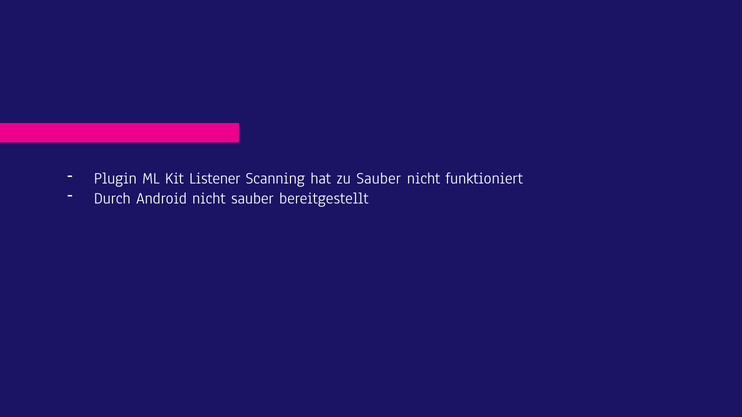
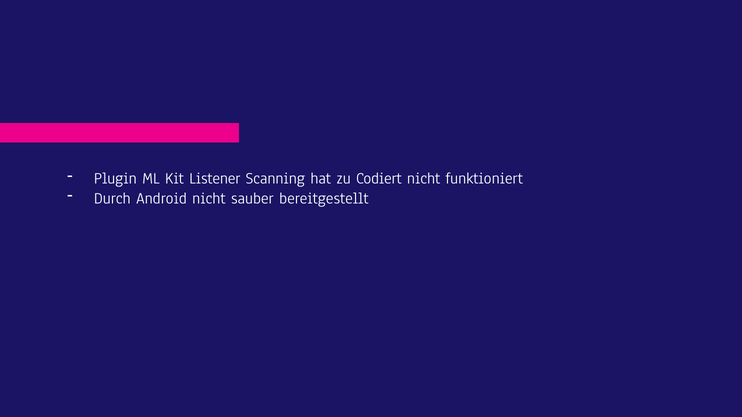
zu Sauber: Sauber -> Codiert
